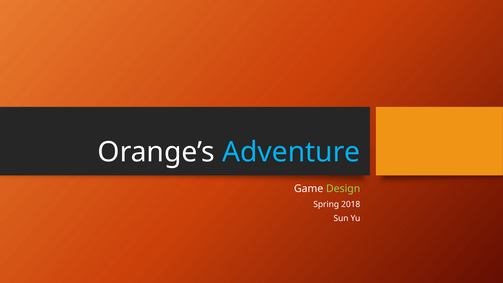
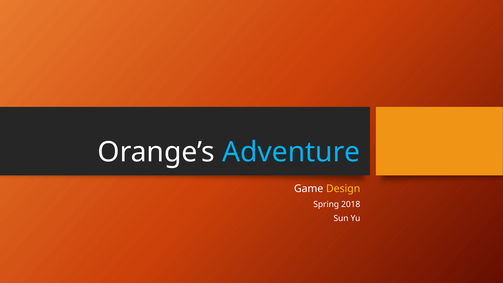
Design colour: light green -> yellow
